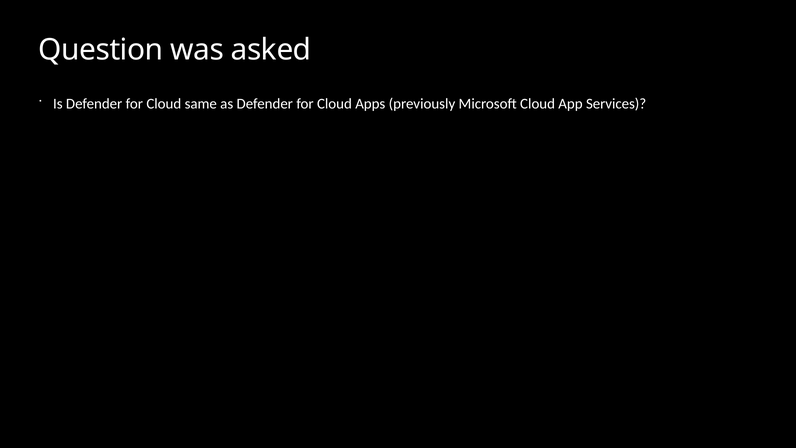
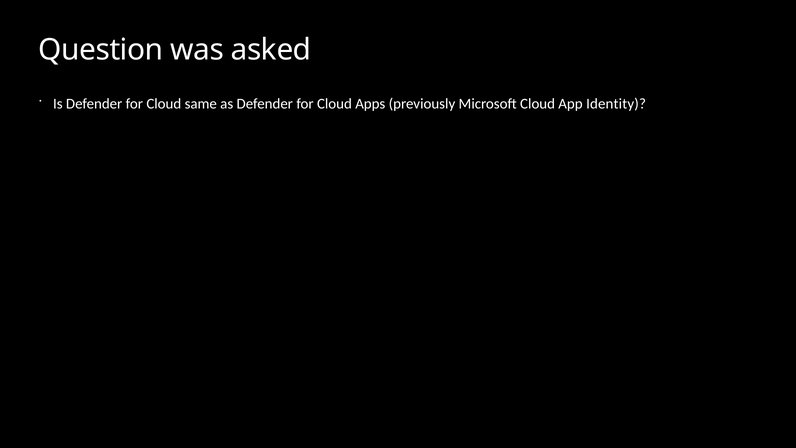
Services: Services -> Identity
